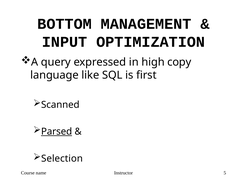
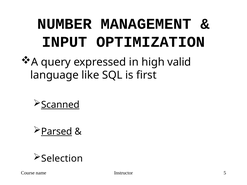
BOTTOM: BOTTOM -> NUMBER
copy: copy -> valid
Scanned underline: none -> present
